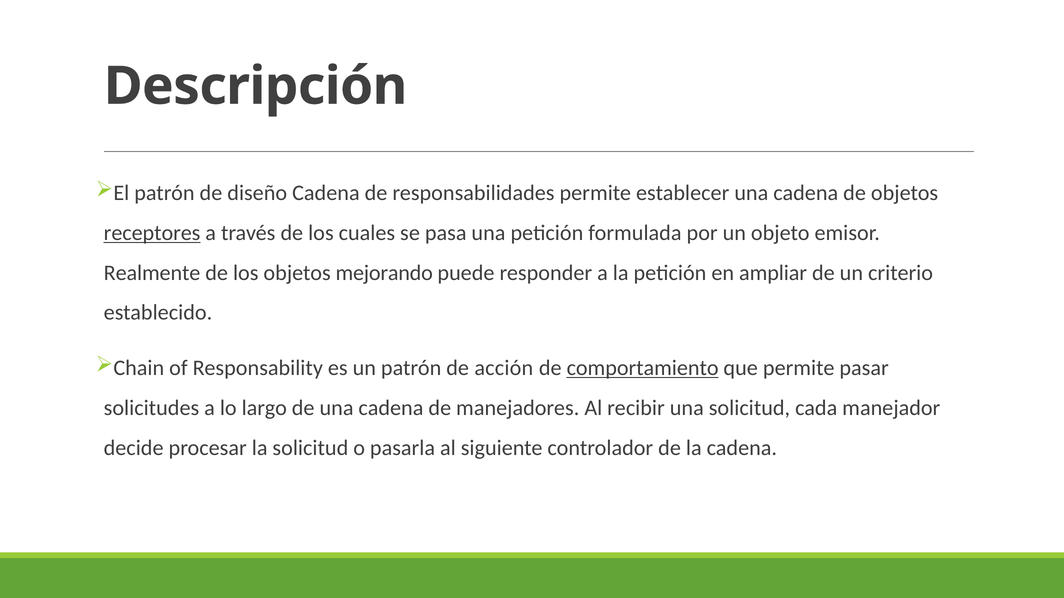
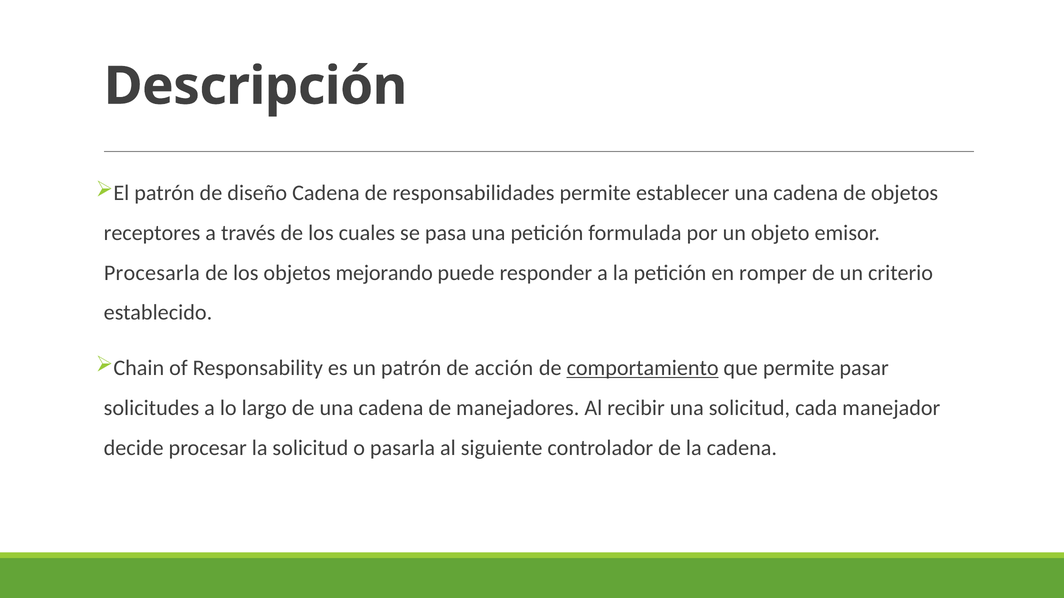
receptores underline: present -> none
Realmente: Realmente -> Procesarla
ampliar: ampliar -> romper
